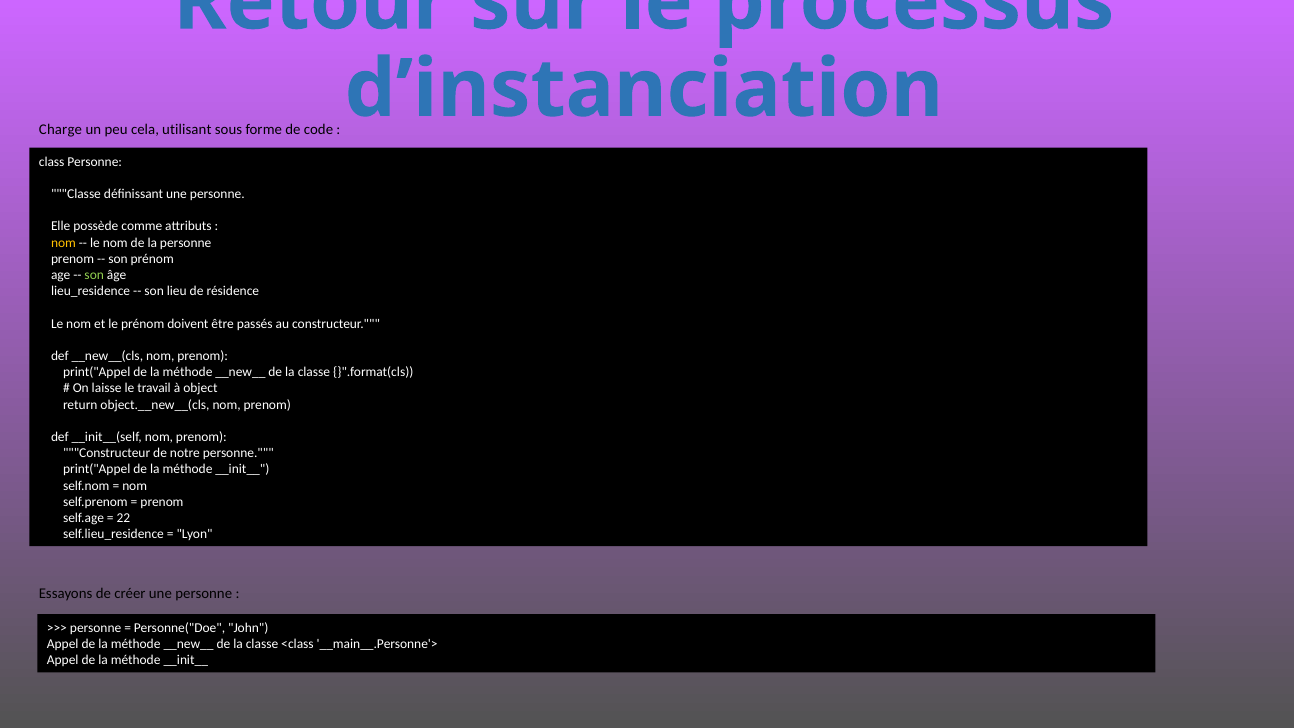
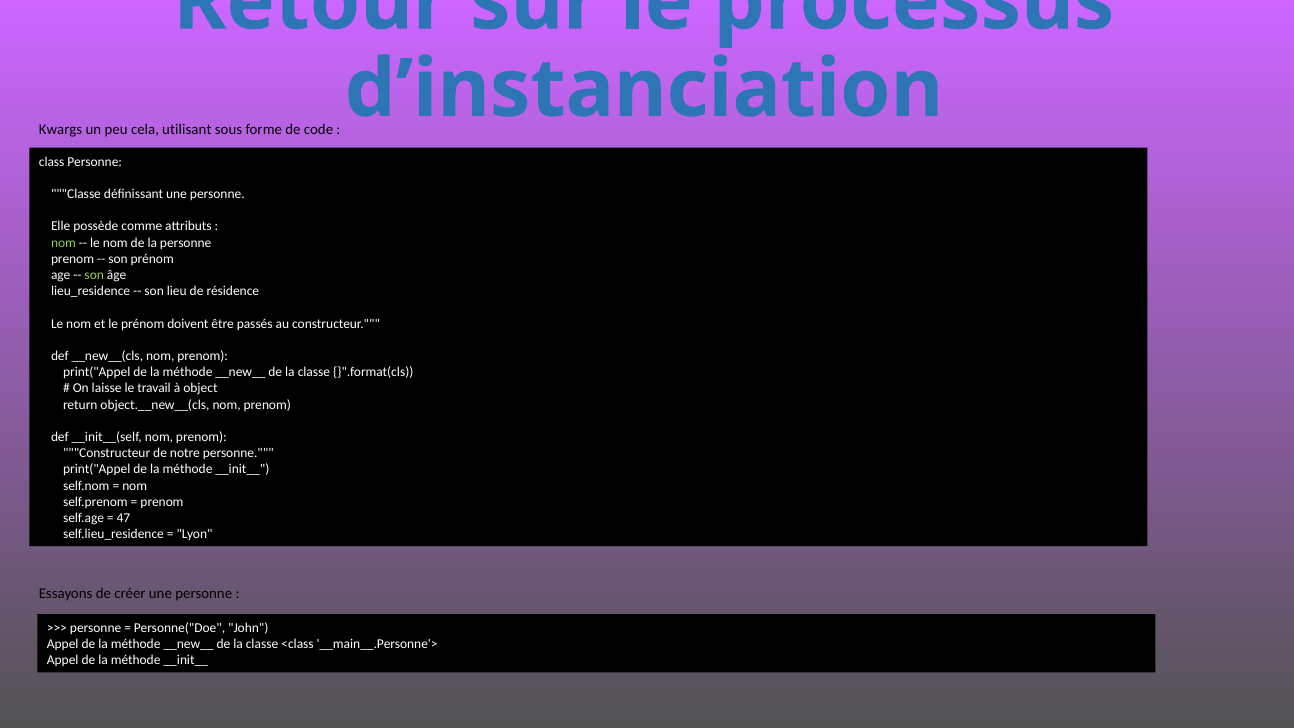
Charge: Charge -> Kwargs
nom at (63, 243) colour: yellow -> light green
22: 22 -> 47
